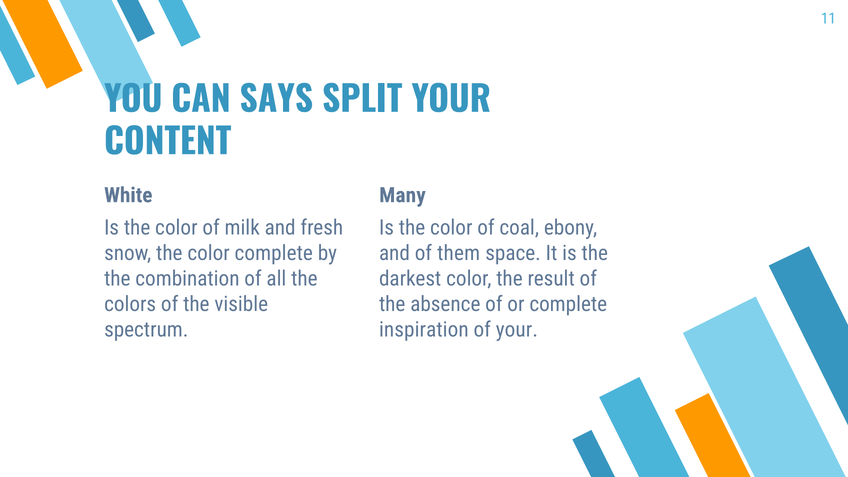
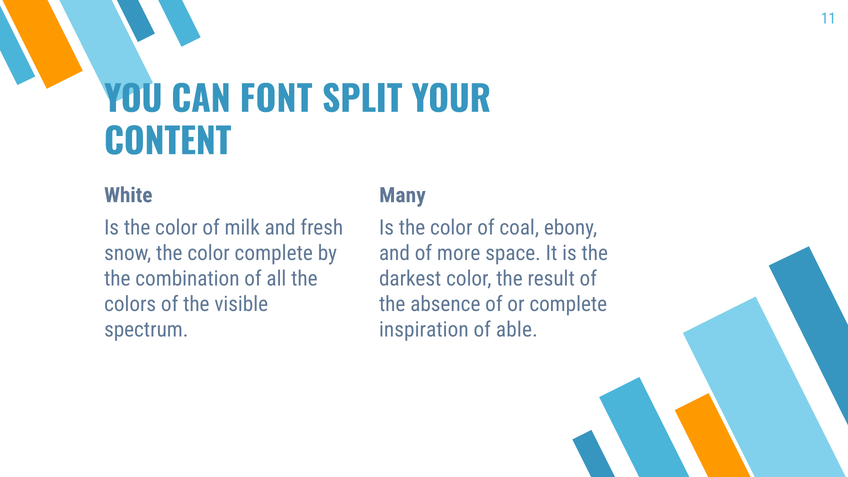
SAYS: SAYS -> FONT
them: them -> more
of your: your -> able
